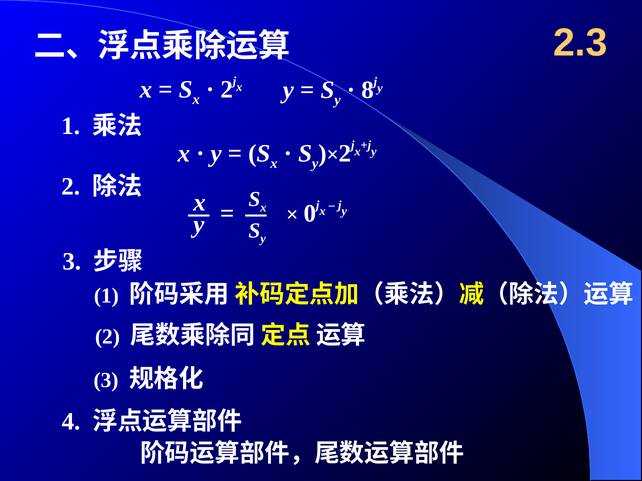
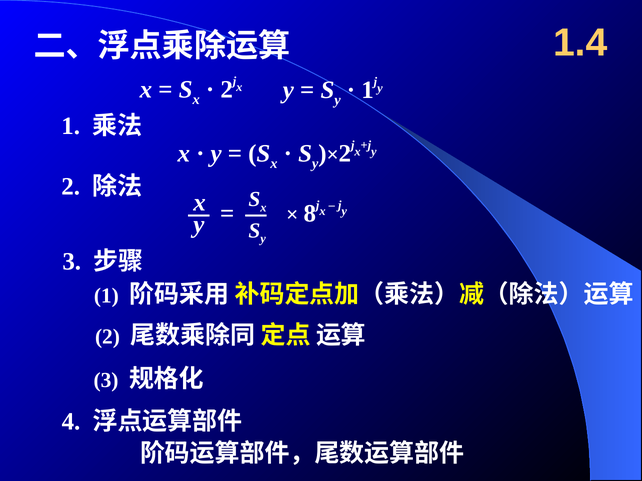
2.3: 2.3 -> 1.4
8 at (368, 90): 8 -> 1
0: 0 -> 8
